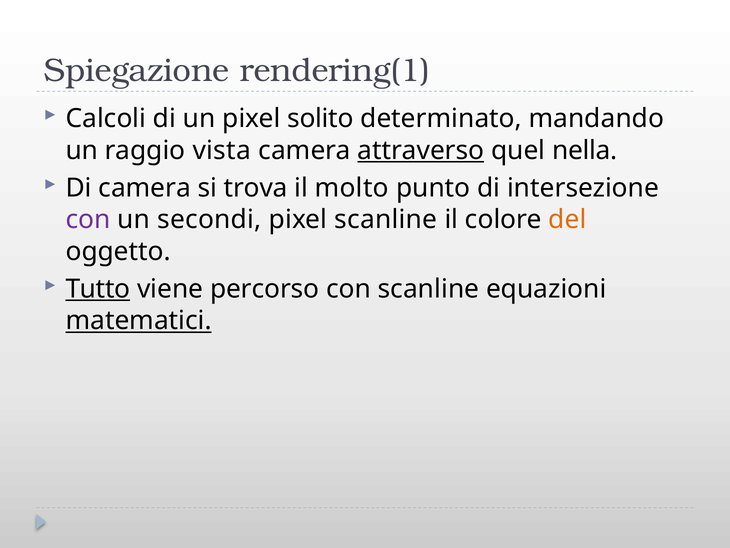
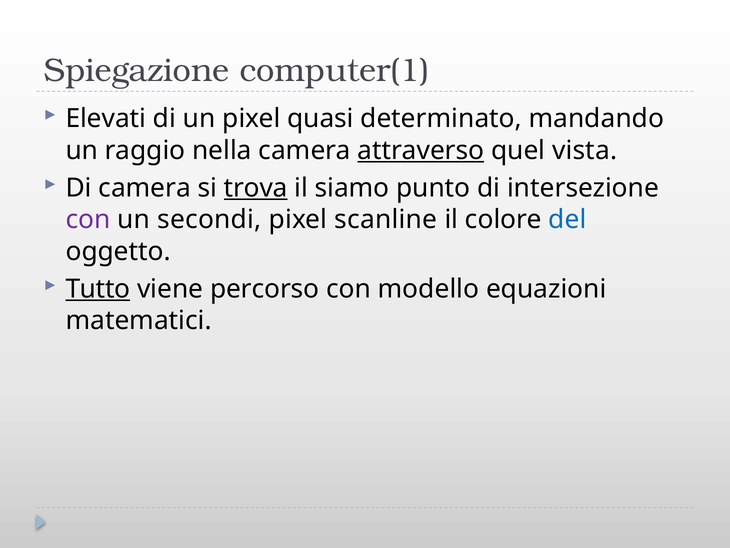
rendering(1: rendering(1 -> computer(1
Calcoli: Calcoli -> Elevati
solito: solito -> quasi
vista: vista -> nella
nella: nella -> vista
trova underline: none -> present
molto: molto -> siamo
del colour: orange -> blue
con scanline: scanline -> modello
matematici underline: present -> none
